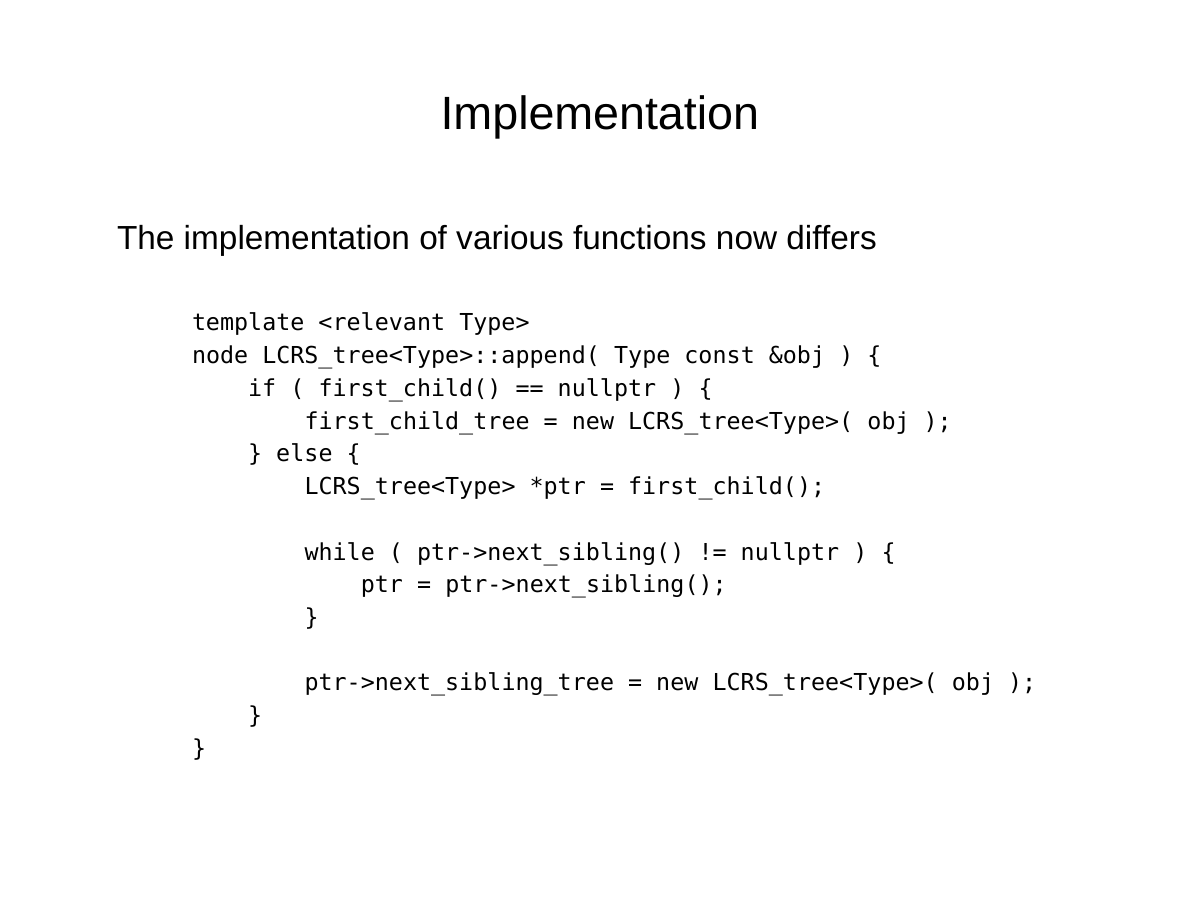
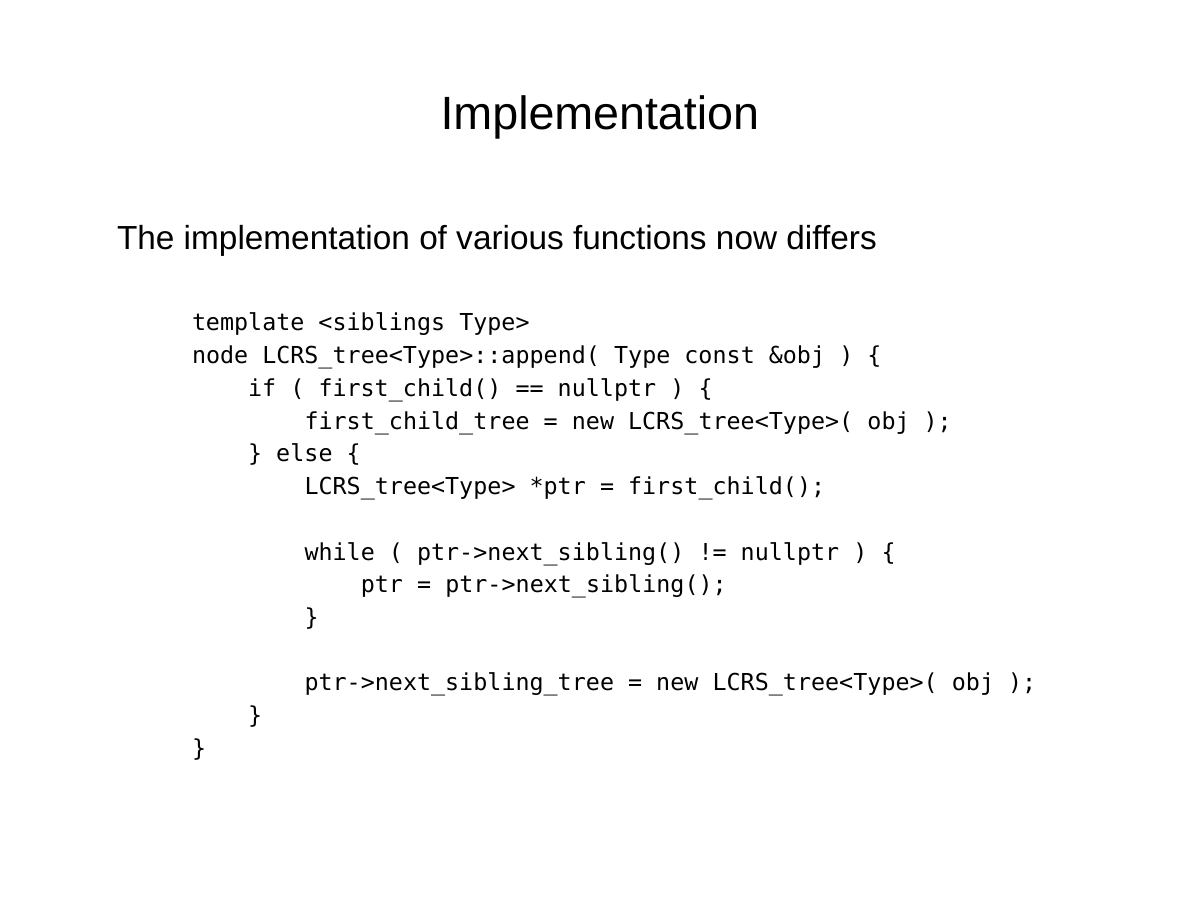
<relevant: <relevant -> <siblings
